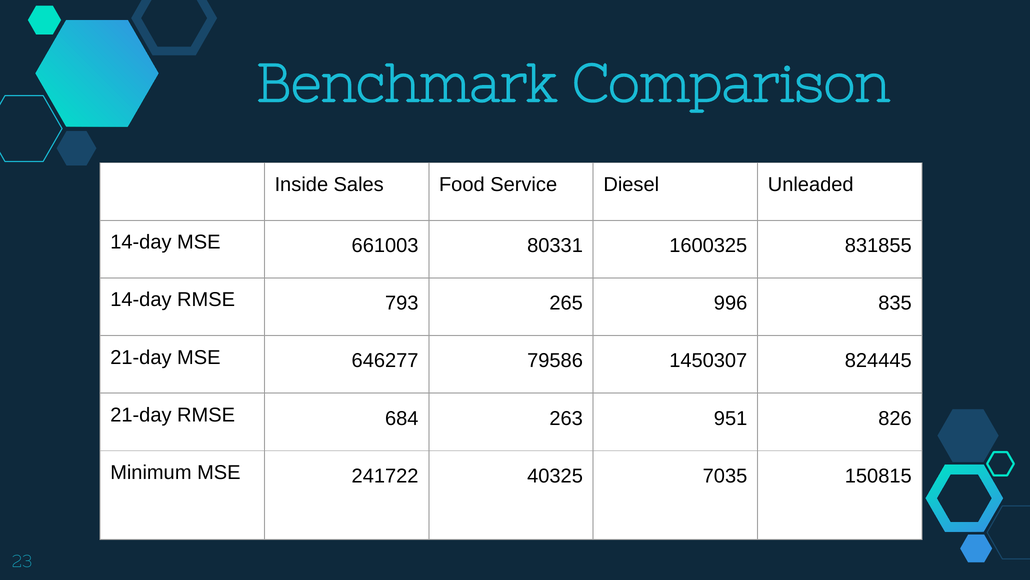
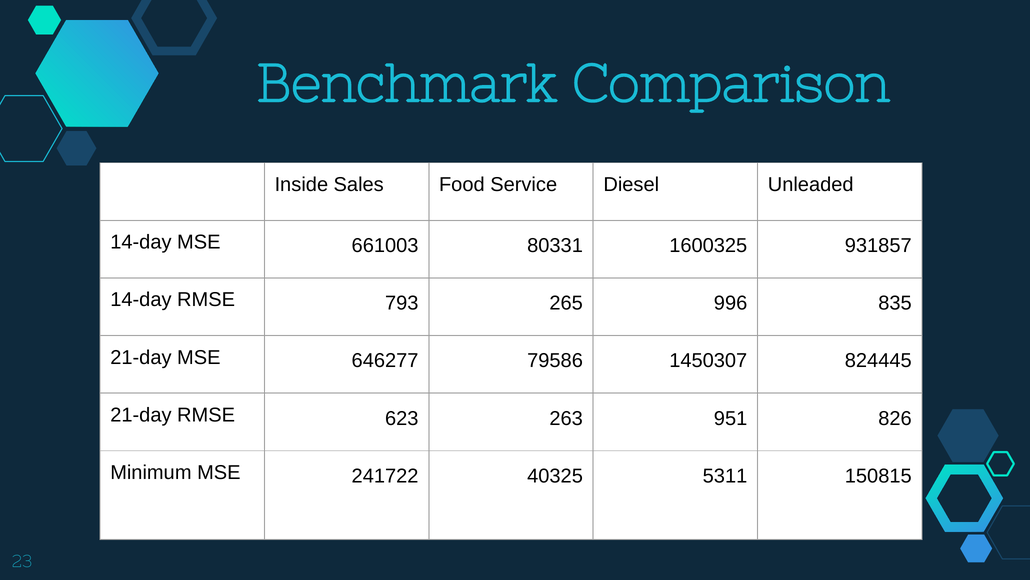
831855: 831855 -> 931857
684: 684 -> 623
7035: 7035 -> 5311
